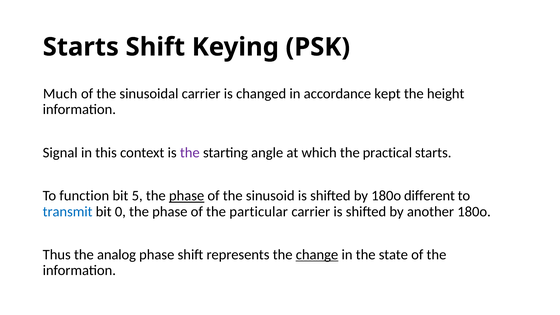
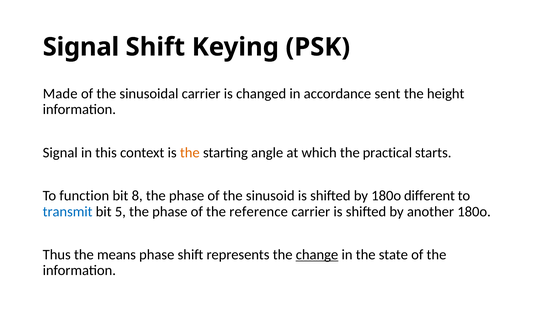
Starts at (81, 47): Starts -> Signal
Much: Much -> Made
kept: kept -> sent
the at (190, 153) colour: purple -> orange
5: 5 -> 8
phase at (187, 196) underline: present -> none
0: 0 -> 5
particular: particular -> reference
analog: analog -> means
